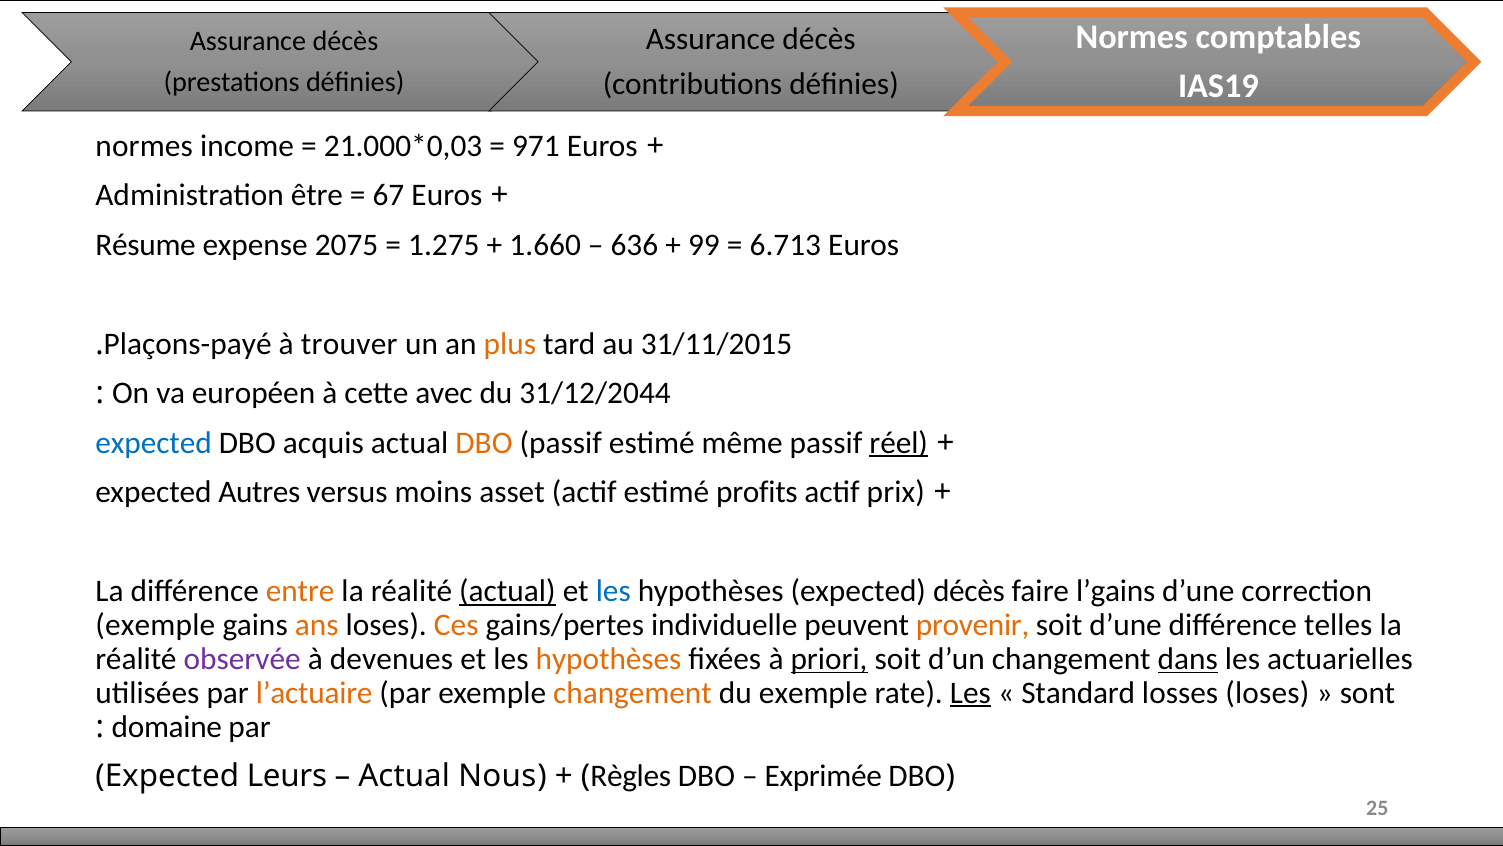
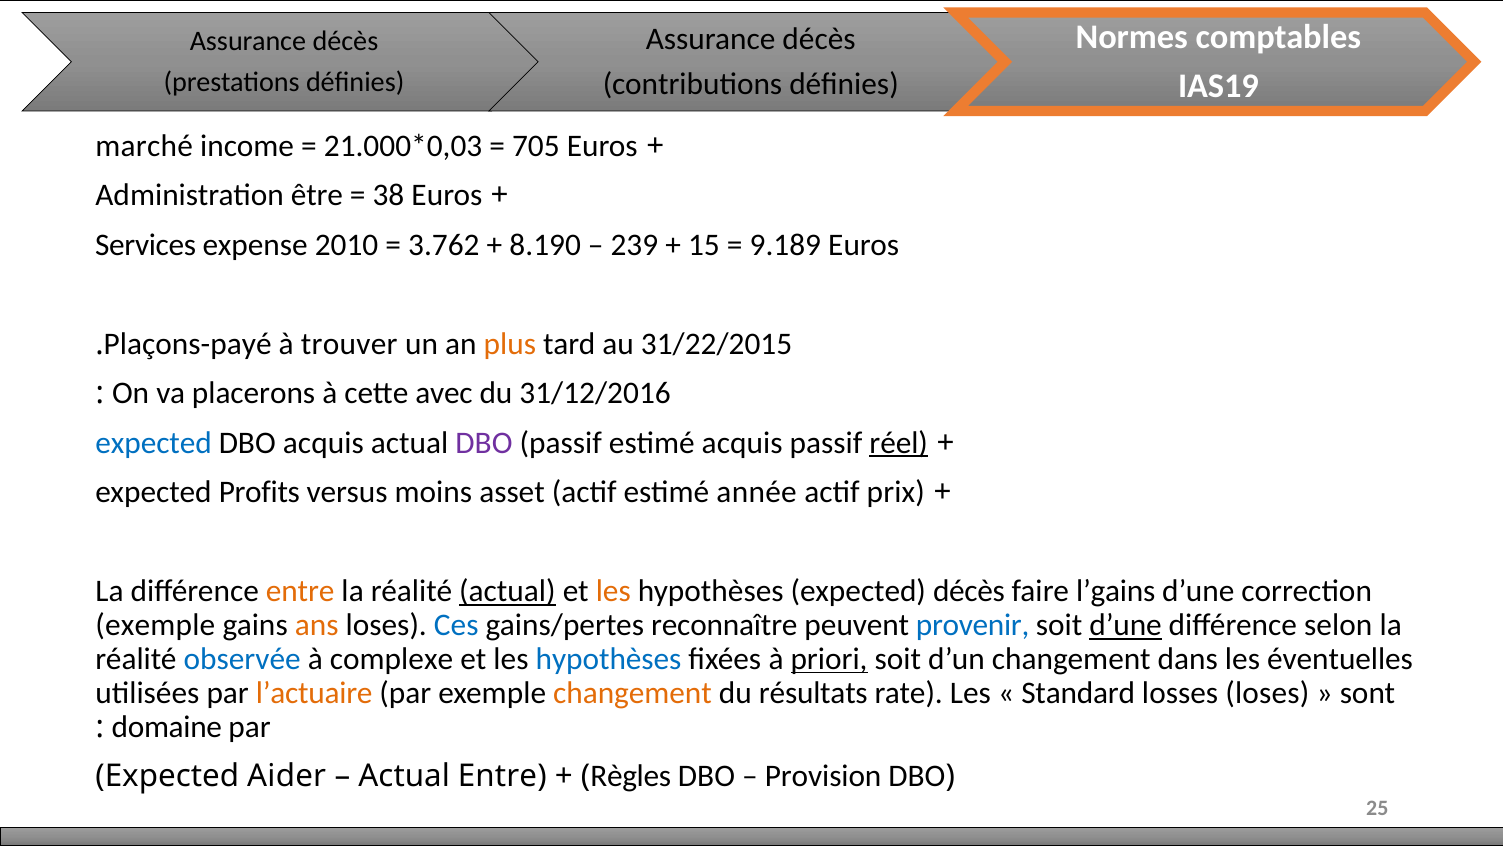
normes at (144, 146): normes -> marché
971: 971 -> 705
67: 67 -> 38
Résume: Résume -> Services
2075: 2075 -> 2010
1.275: 1.275 -> 3.762
1.660: 1.660 -> 8.190
636: 636 -> 239
99: 99 -> 15
6.713: 6.713 -> 9.189
31/11/2015: 31/11/2015 -> 31/22/2015
européen: européen -> placerons
31/12/2044: 31/12/2044 -> 31/12/2016
DBO at (484, 443) colour: orange -> purple
estimé même: même -> acquis
Autres: Autres -> Profits
profits: profits -> année
les at (613, 591) colour: blue -> orange
Ces colour: orange -> blue
individuelle: individuelle -> reconnaître
provenir colour: orange -> blue
d’une at (1126, 625) underline: none -> present
telles: telles -> selon
observée colour: purple -> blue
devenues: devenues -> complexe
hypothèses at (609, 659) colour: orange -> blue
dans underline: present -> none
actuarielles: actuarielles -> éventuelles
du exemple: exemple -> résultats
Les at (970, 692) underline: present -> none
Exprimée: Exprimée -> Provision
Leurs: Leurs -> Aider
Actual Nous: Nous -> Entre
